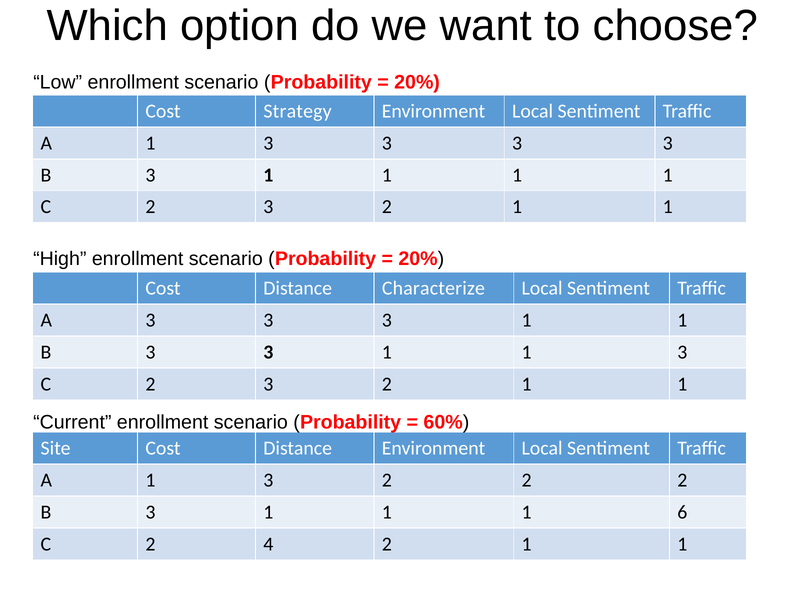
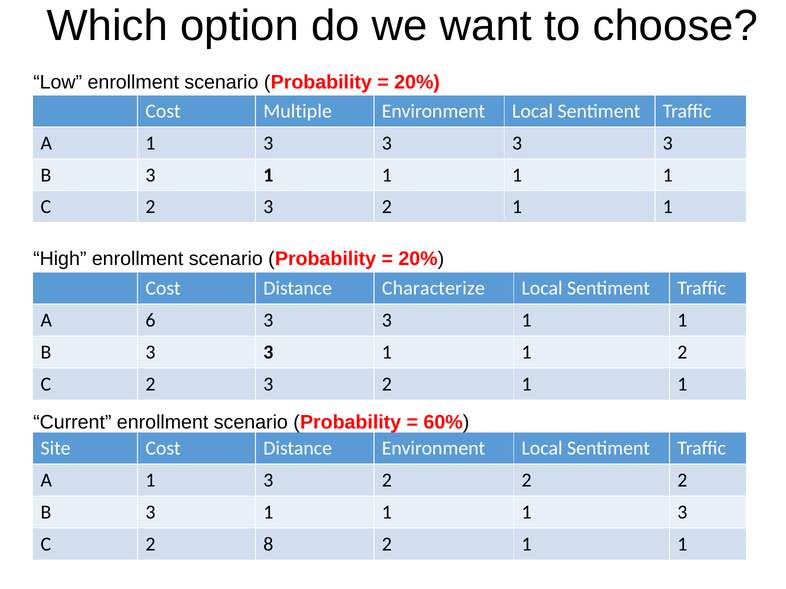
Strategy: Strategy -> Multiple
A 3: 3 -> 6
1 1 3: 3 -> 2
1 1 6: 6 -> 3
4: 4 -> 8
